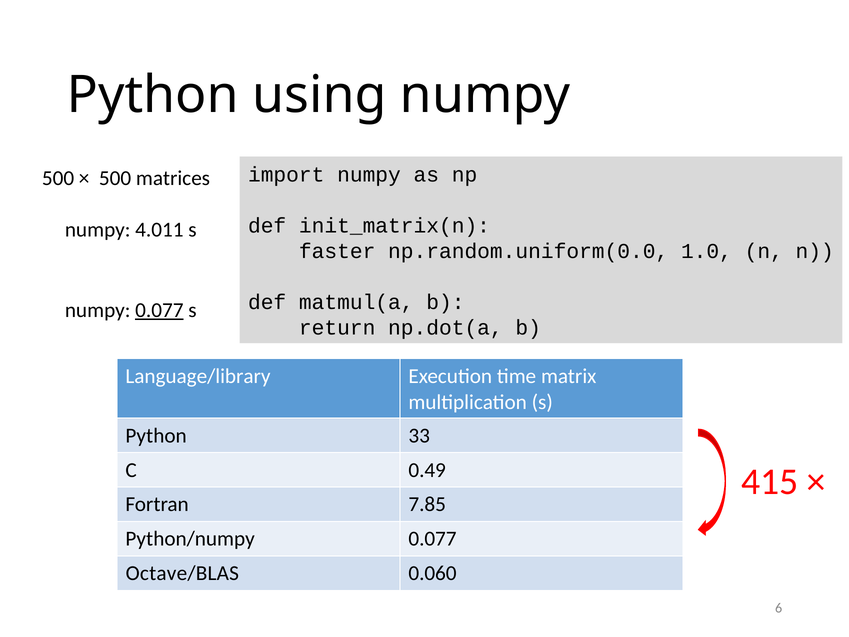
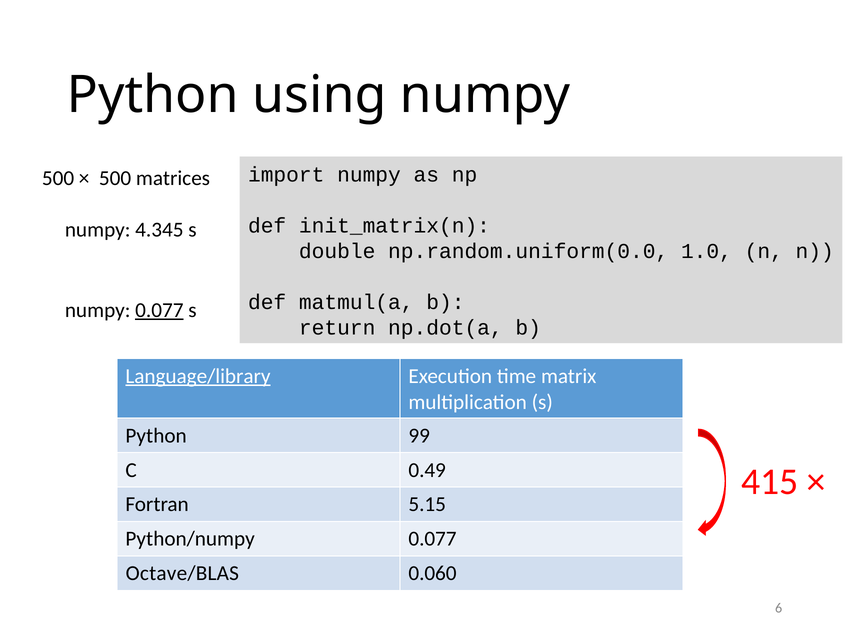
4.011: 4.011 -> 4.345
faster: faster -> double
Language/library underline: none -> present
33: 33 -> 99
7.85: 7.85 -> 5.15
